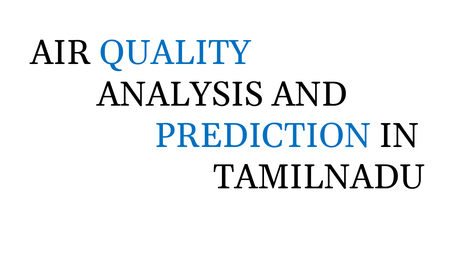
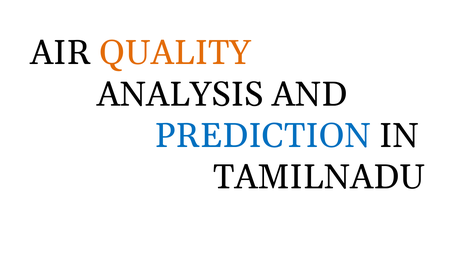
QUALITY colour: blue -> orange
